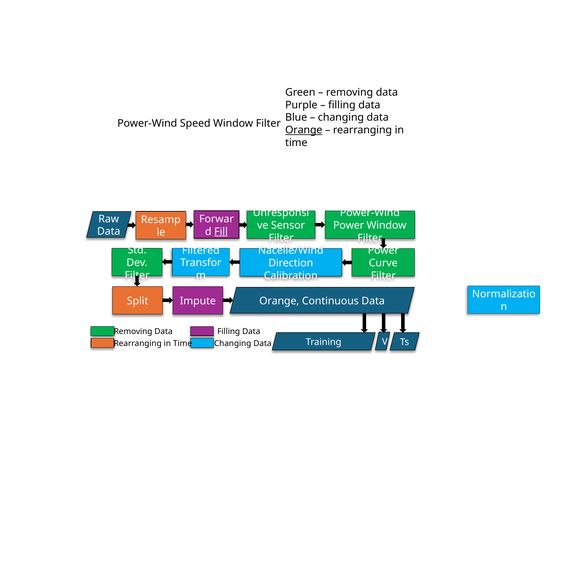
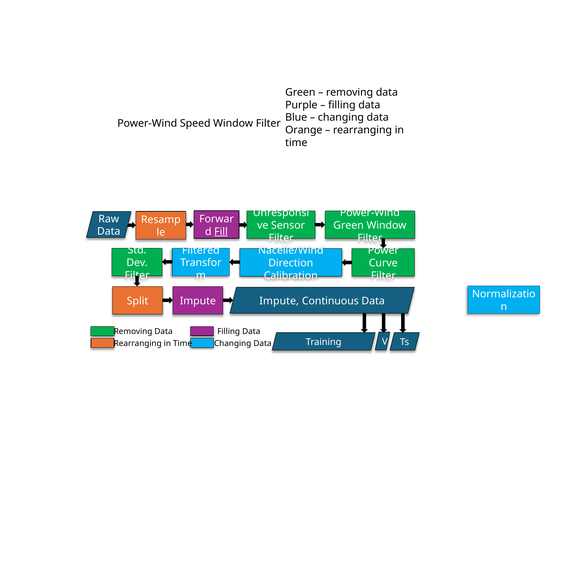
Orange at (304, 130) underline: present -> none
Power at (349, 225): Power -> Green
Orange at (279, 301): Orange -> Impute
